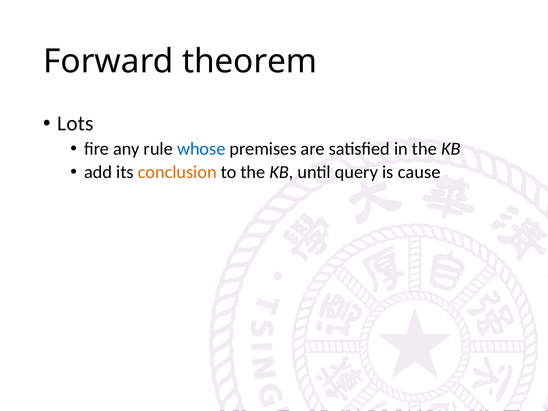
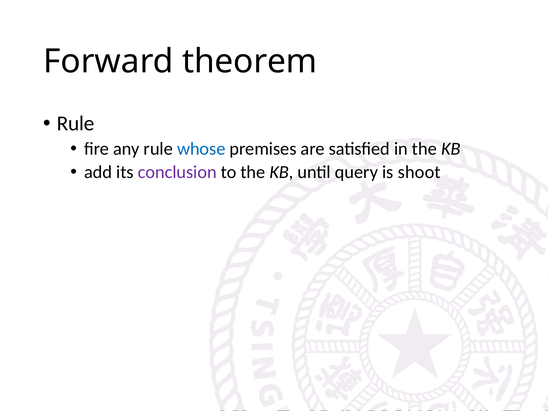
Lots at (75, 124): Lots -> Rule
conclusion colour: orange -> purple
cause: cause -> shoot
